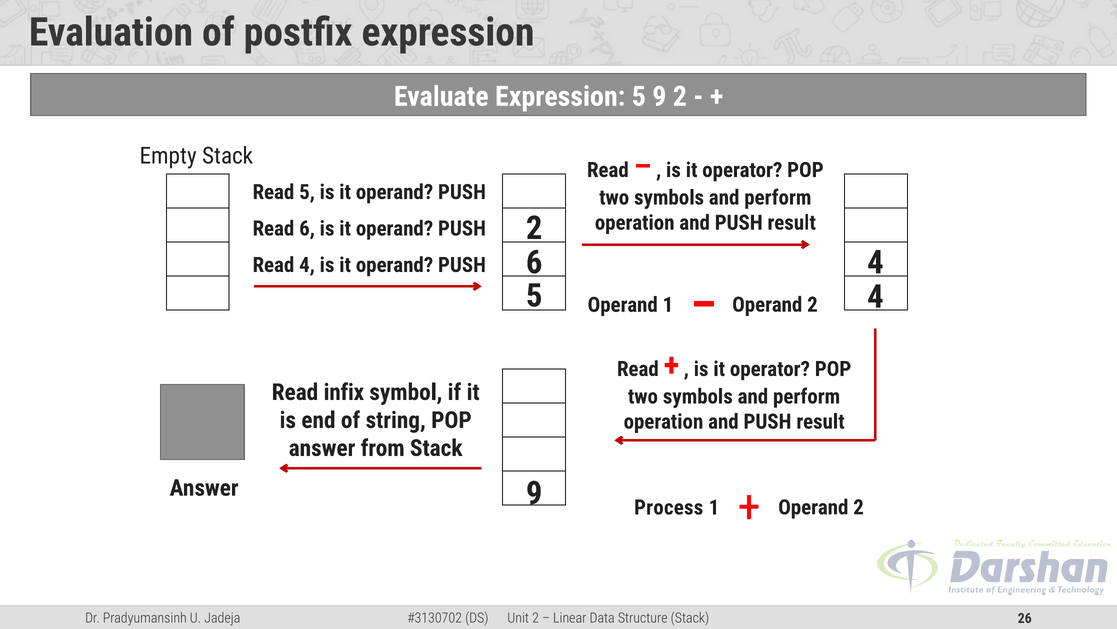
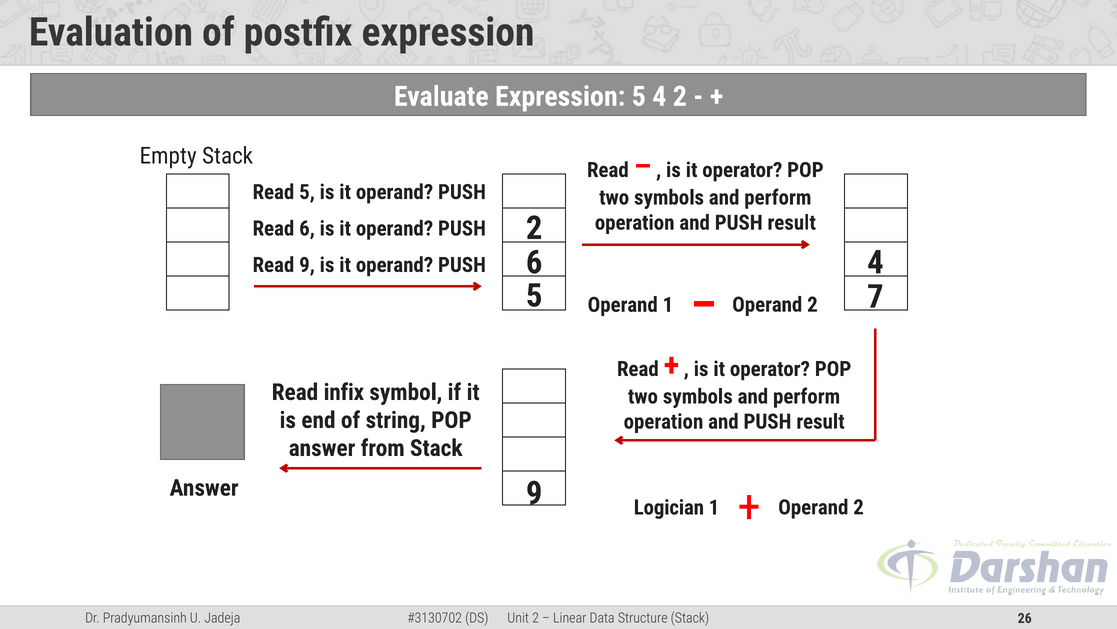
5 9: 9 -> 4
Read 4: 4 -> 9
4 at (875, 296): 4 -> 7
Process: Process -> Logician
